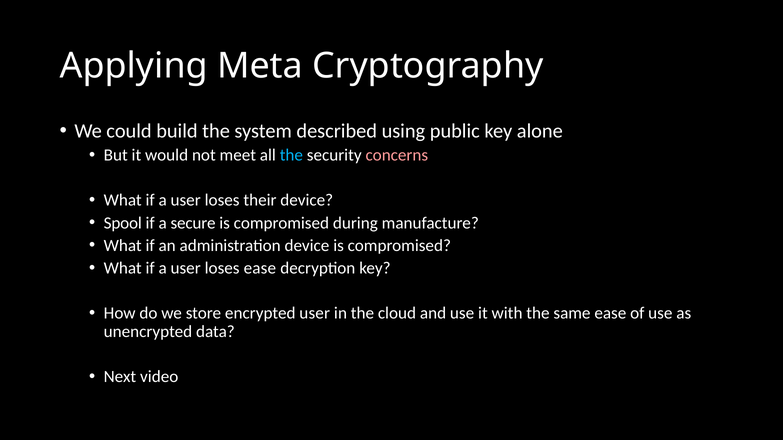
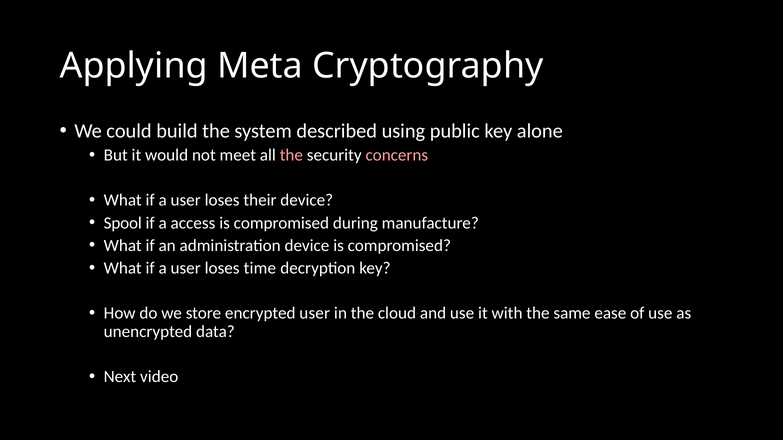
the at (291, 155) colour: light blue -> pink
secure: secure -> access
loses ease: ease -> time
